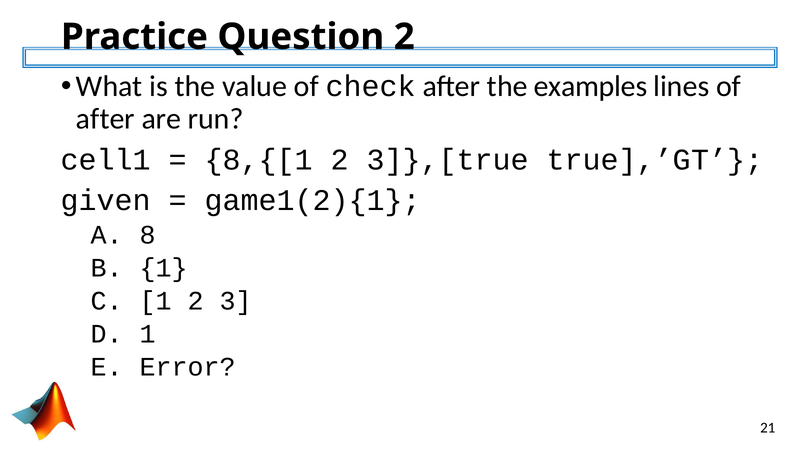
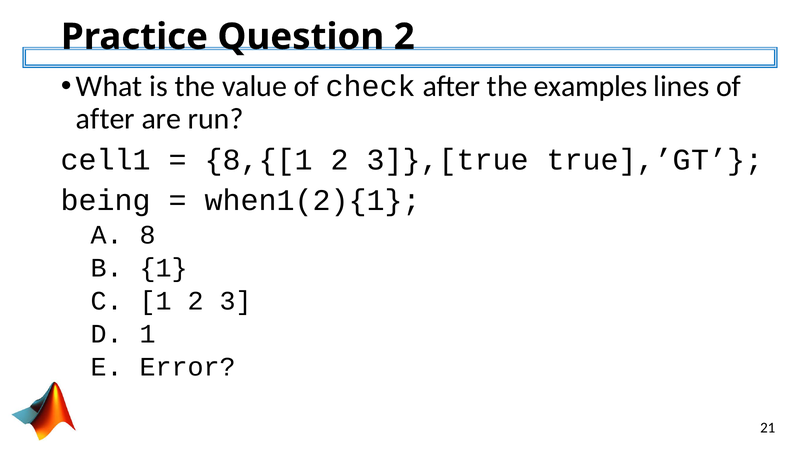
given: given -> being
game1(2){1: game1(2){1 -> when1(2){1
